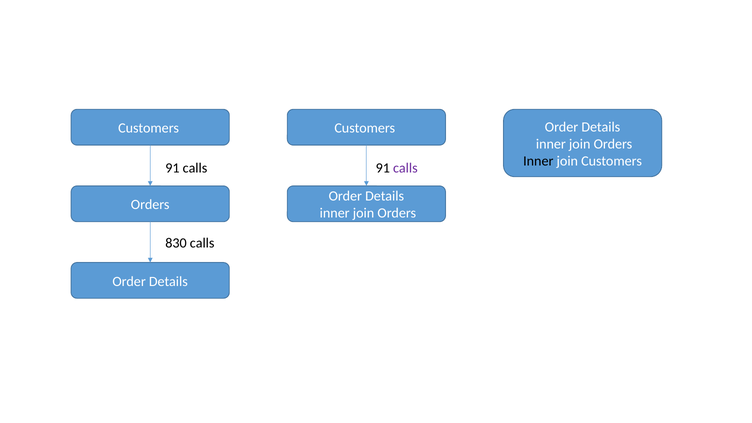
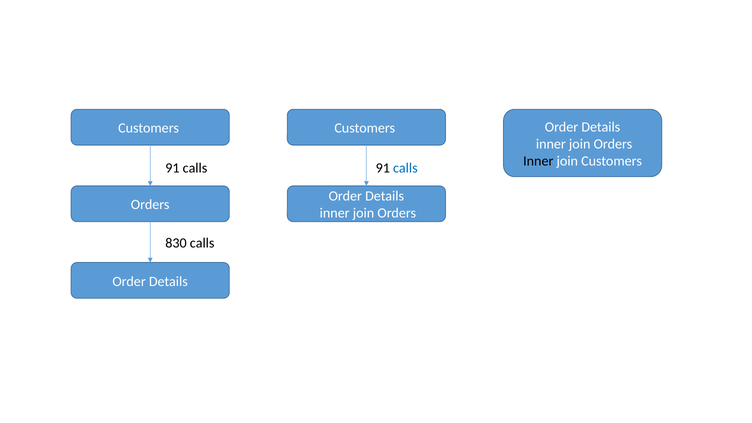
calls at (405, 168) colour: purple -> blue
